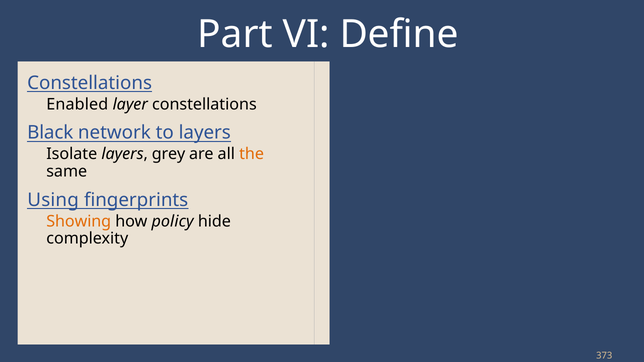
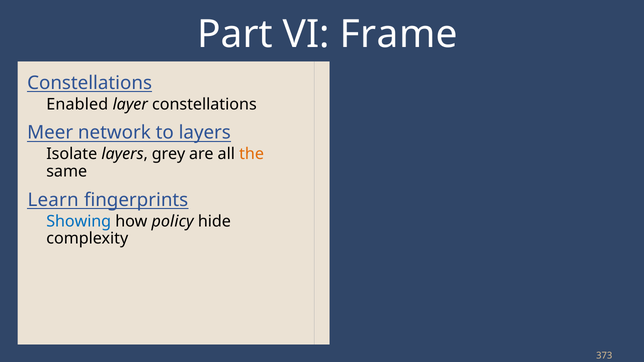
Define: Define -> Frame
Black: Black -> Meer
Using: Using -> Learn
Showing colour: orange -> blue
